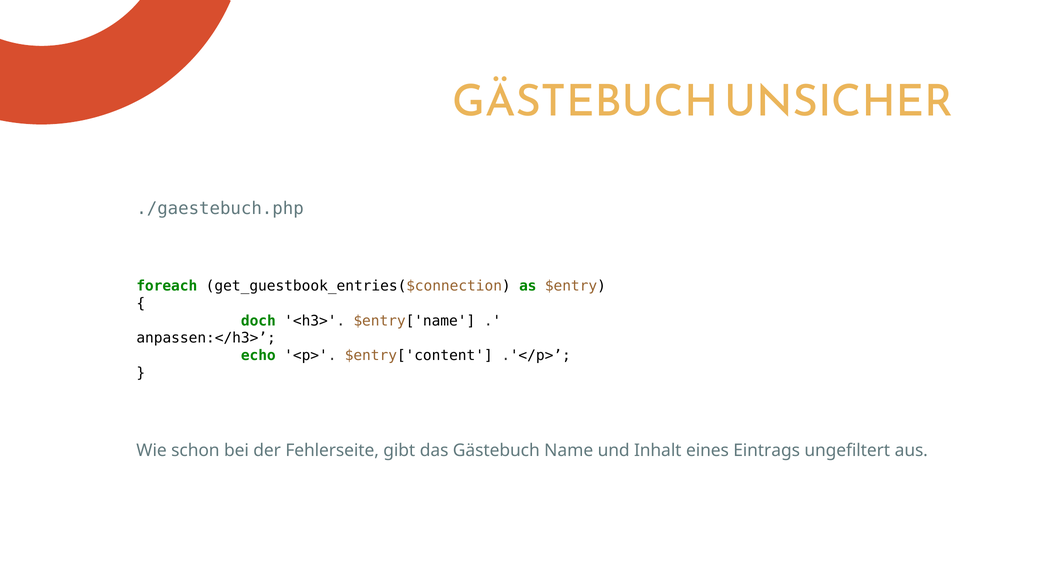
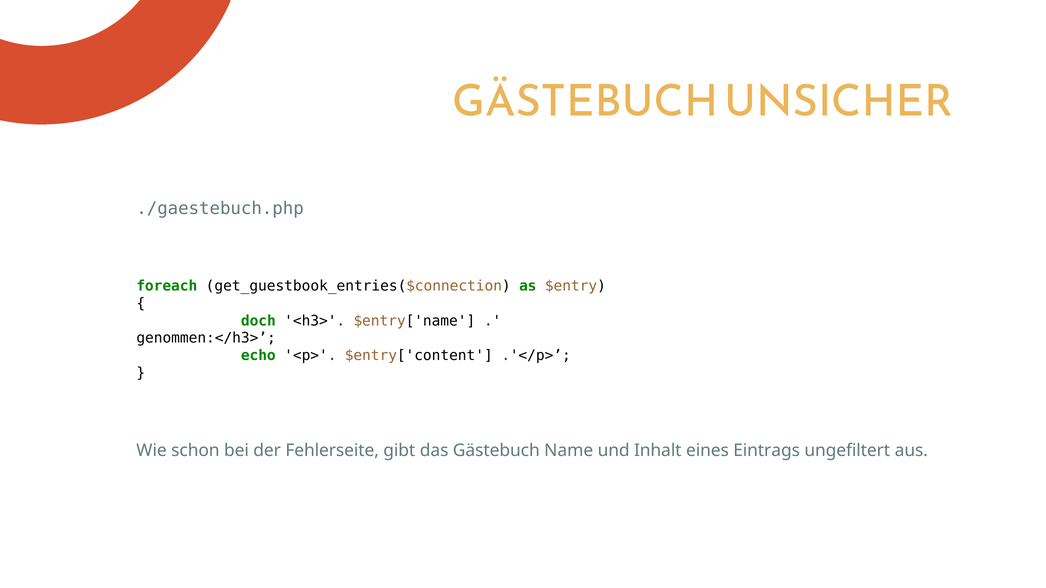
anpassen:</h3>: anpassen:</h3> -> genommen:</h3>
